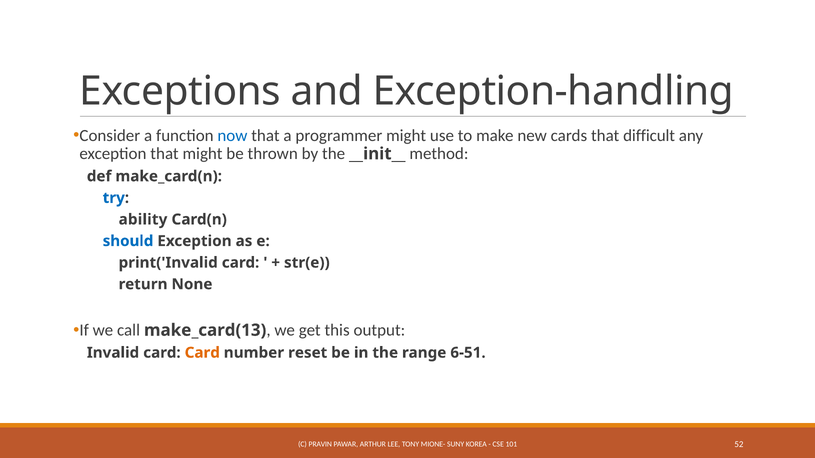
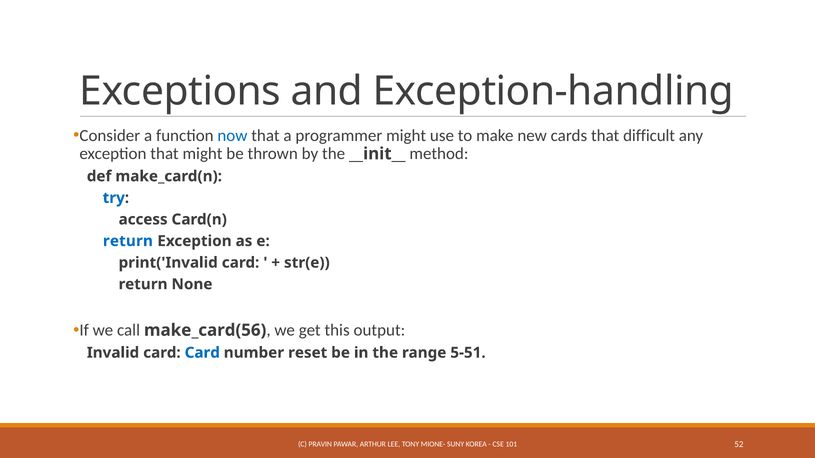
ability: ability -> access
should at (128, 241): should -> return
make_card(13: make_card(13 -> make_card(56
Card at (202, 353) colour: orange -> blue
6-51: 6-51 -> 5-51
